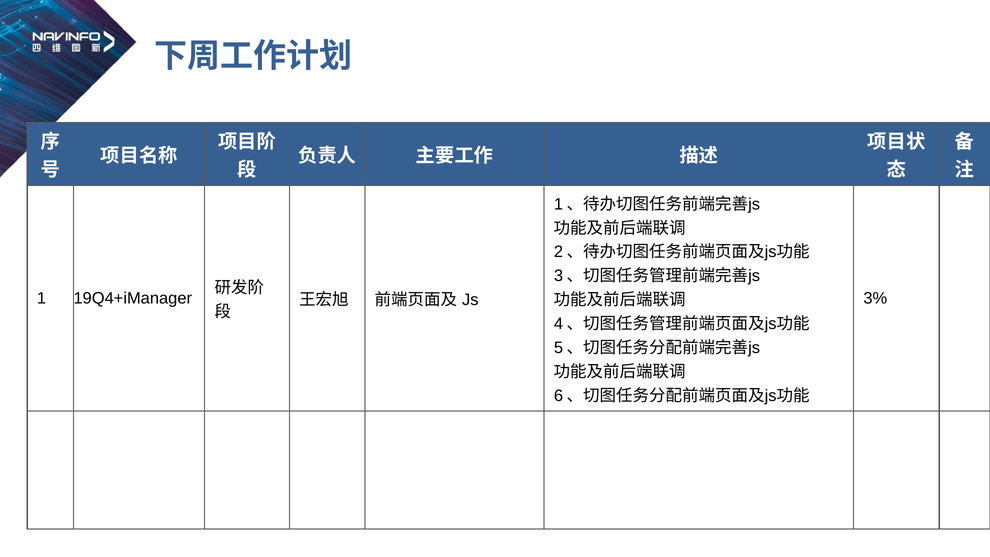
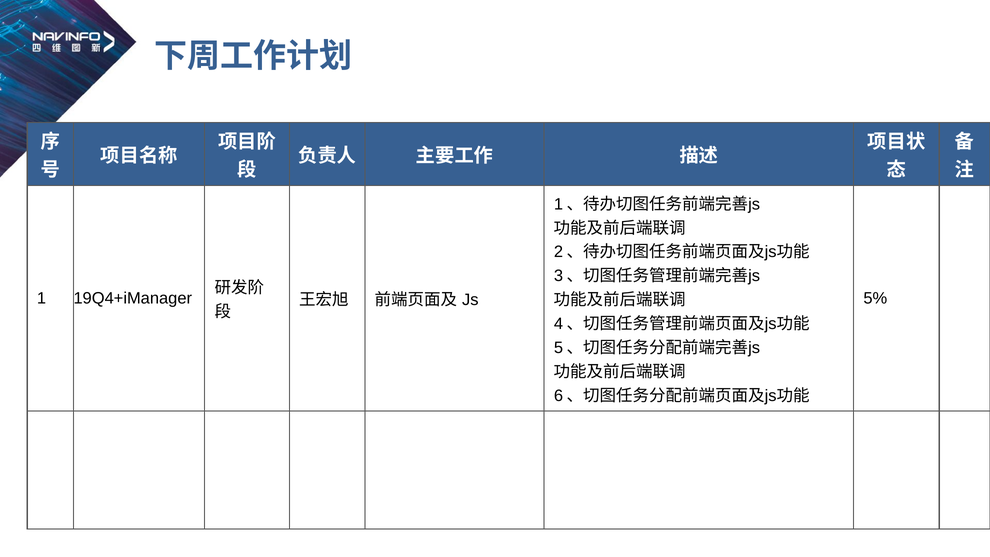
3%: 3% -> 5%
